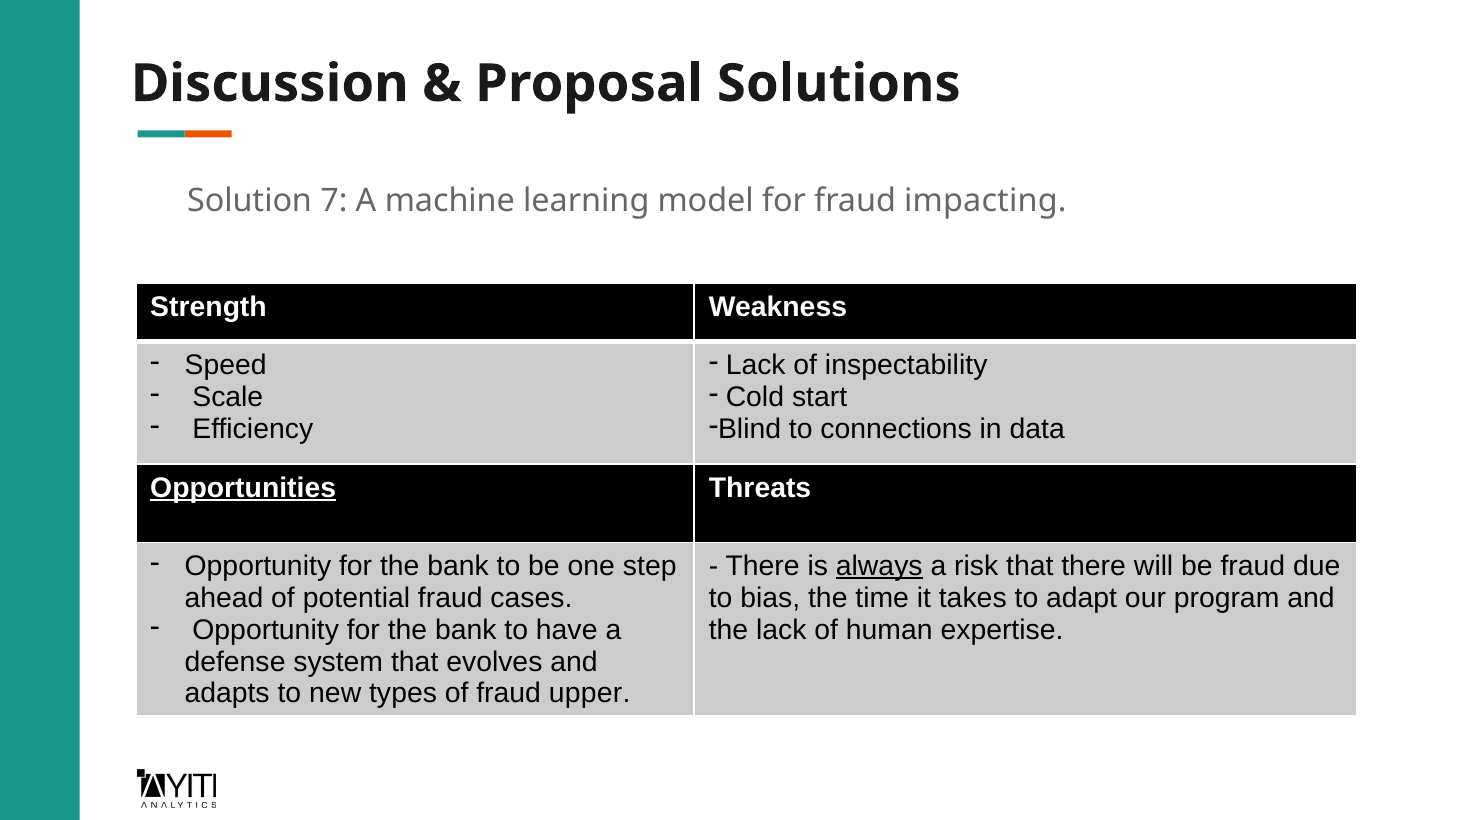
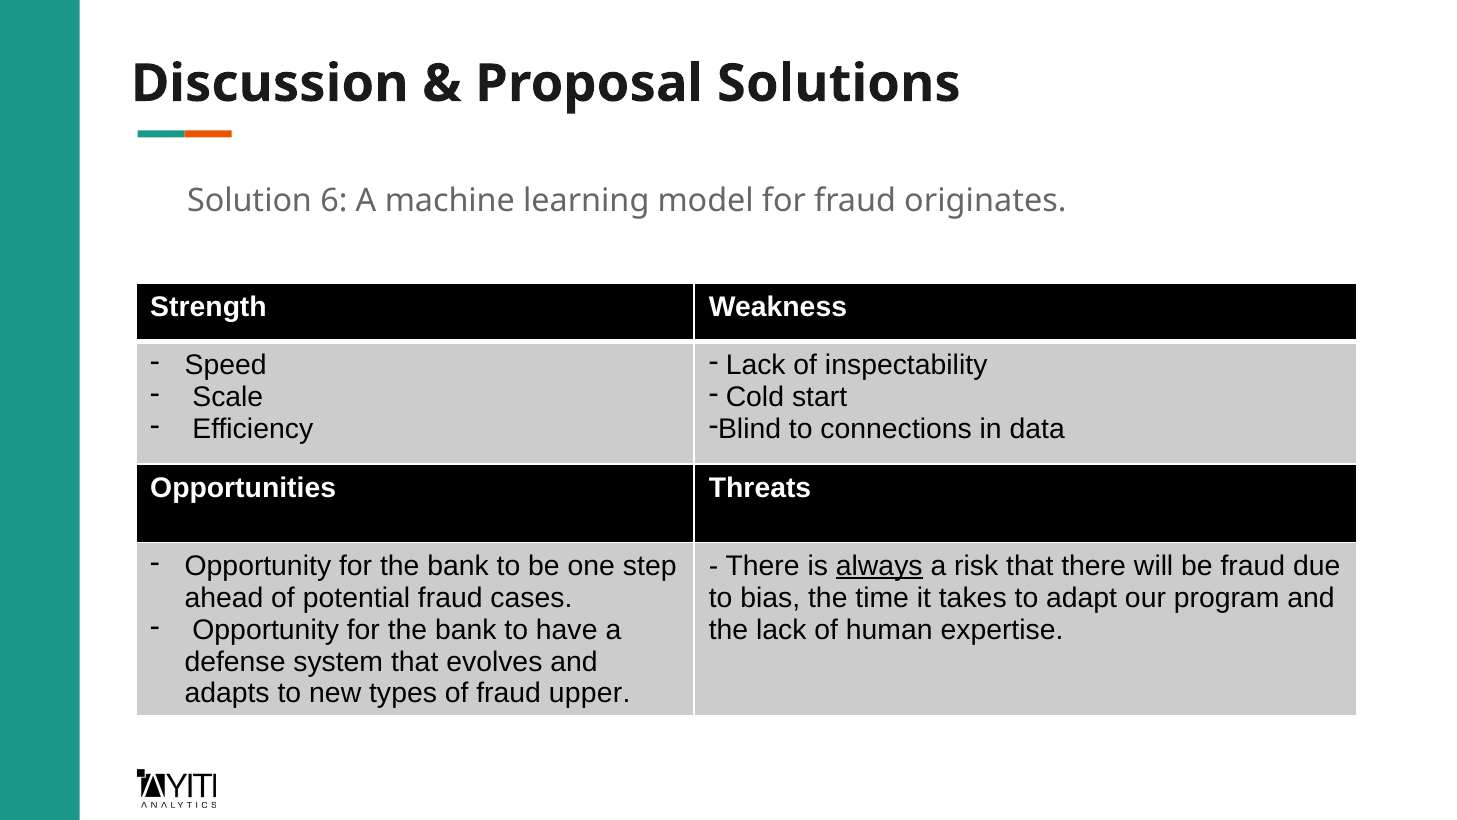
7: 7 -> 6
impacting: impacting -> originates
Opportunities underline: present -> none
